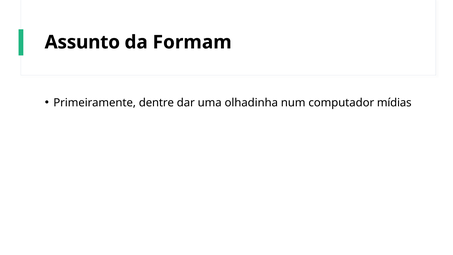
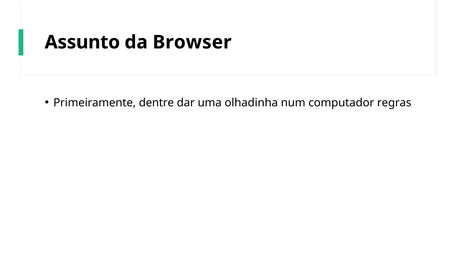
Formam: Formam -> Browser
mídias: mídias -> regras
